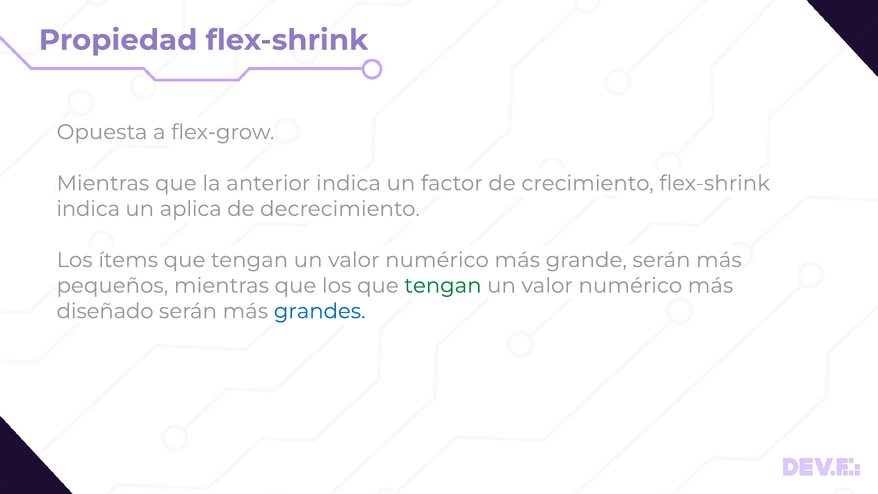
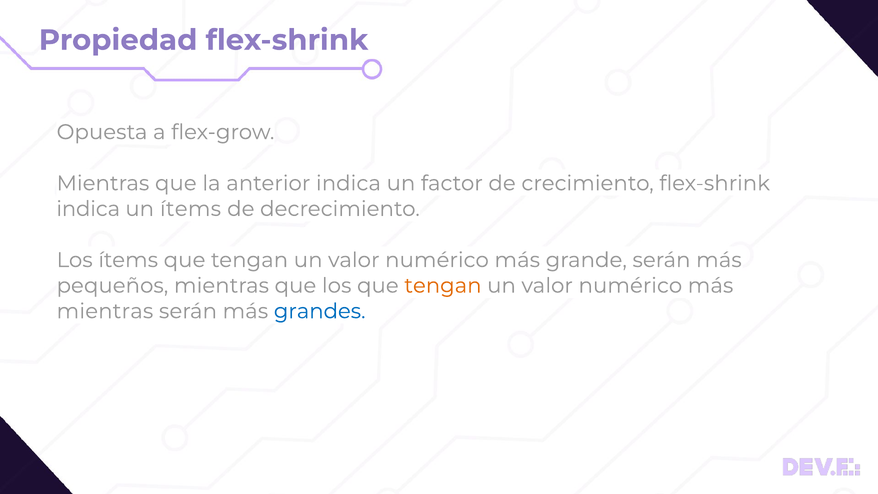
un aplica: aplica -> ítems
tengan at (443, 286) colour: green -> orange
diseñado at (105, 311): diseñado -> mientras
